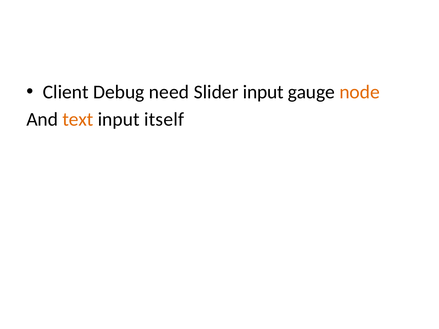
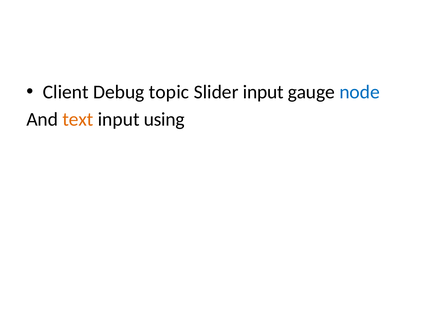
need: need -> topic
node colour: orange -> blue
itself: itself -> using
